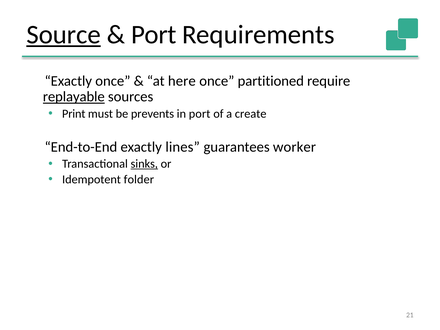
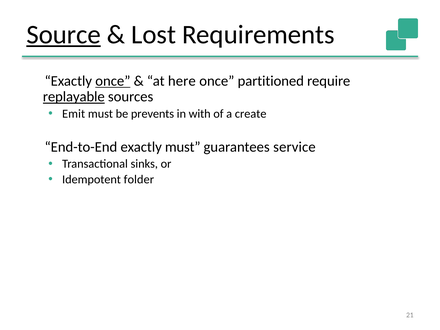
Port at (154, 35): Port -> Lost
once at (113, 81) underline: none -> present
Print: Print -> Emit
in port: port -> with
exactly lines: lines -> must
worker: worker -> service
sinks underline: present -> none
